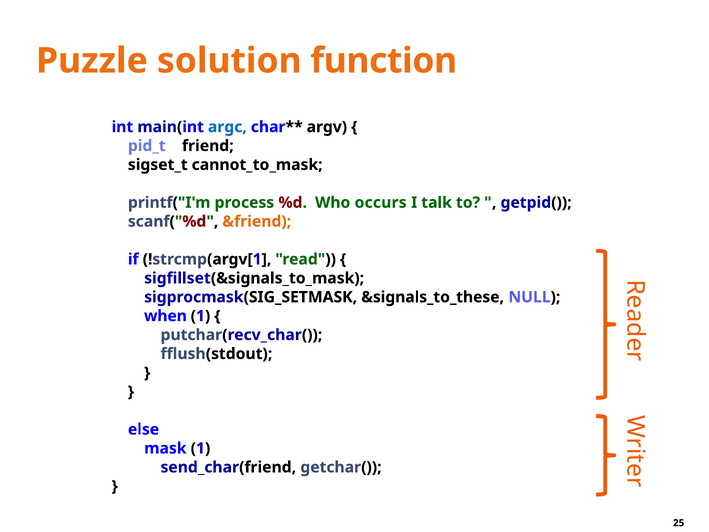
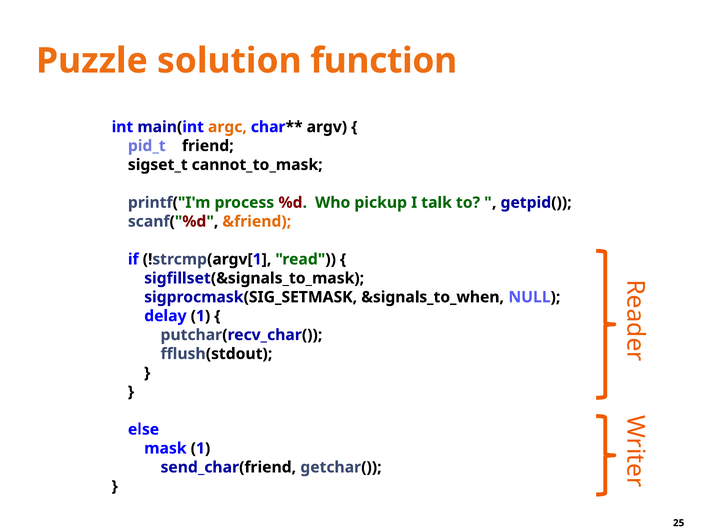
argc colour: blue -> orange
occurs: occurs -> pickup
&signals_to_these: &signals_to_these -> &signals_to_when
when: when -> delay
